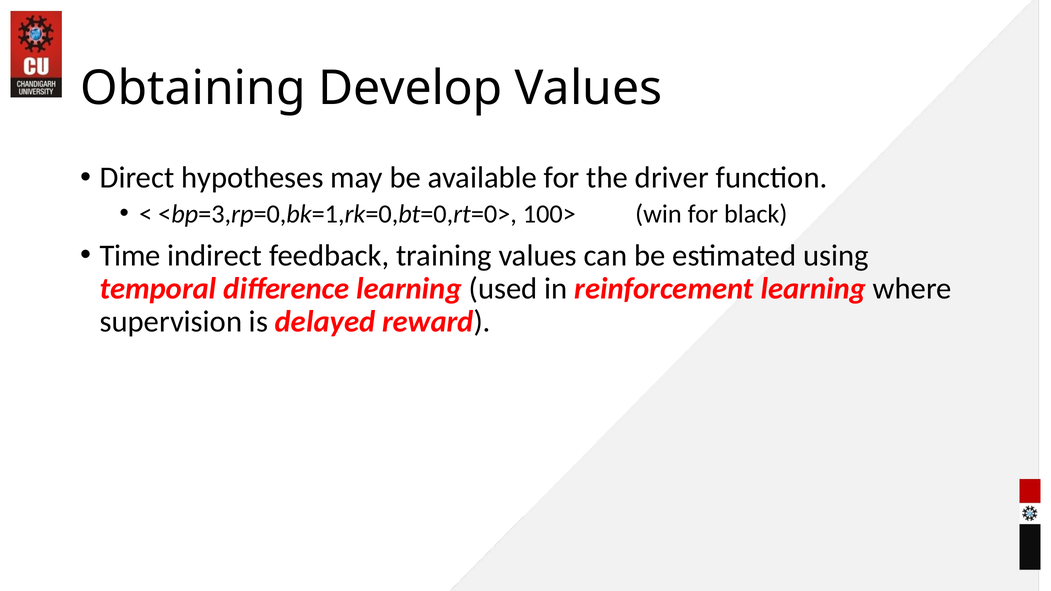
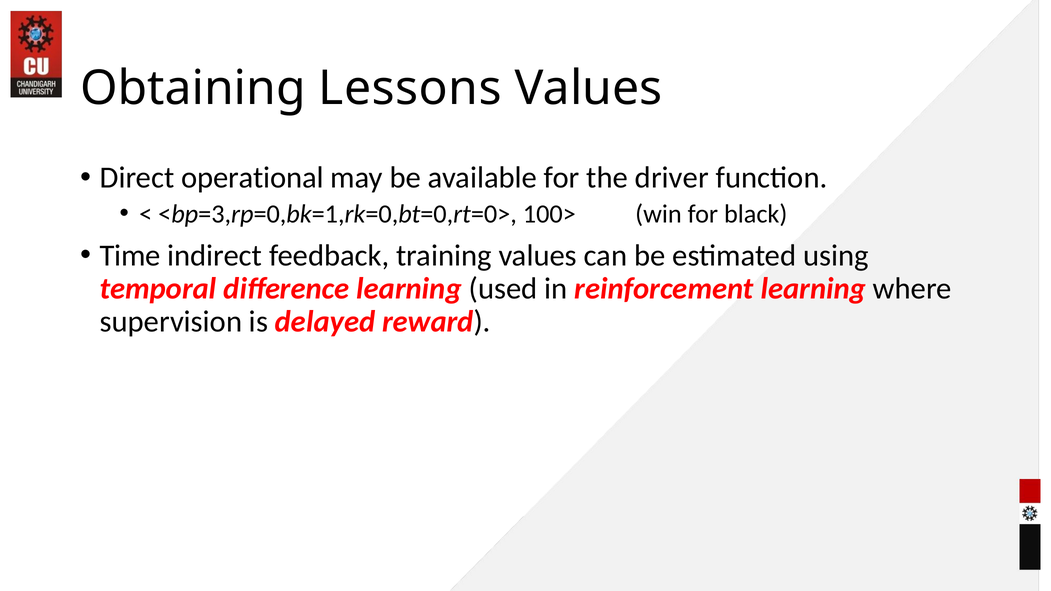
Develop: Develop -> Lessons
hypotheses: hypotheses -> operational
